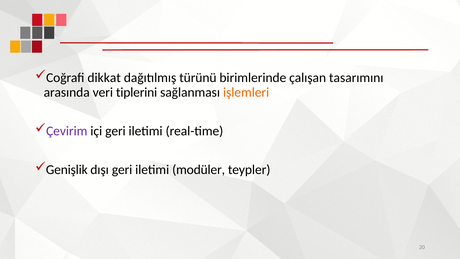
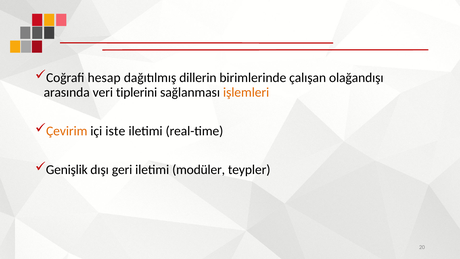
dikkat: dikkat -> hesap
türünü: türünü -> dillerin
tasarımını: tasarımını -> olağandışı
Çevirim colour: purple -> orange
içi geri: geri -> iste
